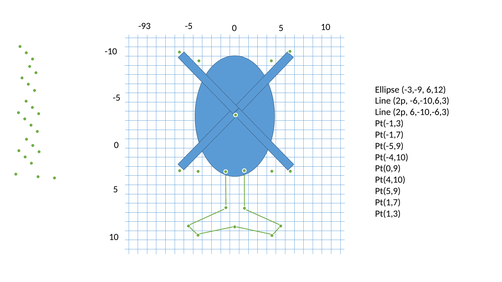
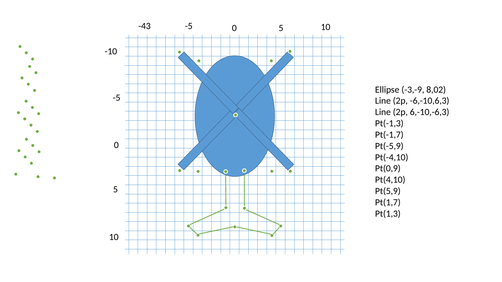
-93: -93 -> -43
6,12: 6,12 -> 8,02
